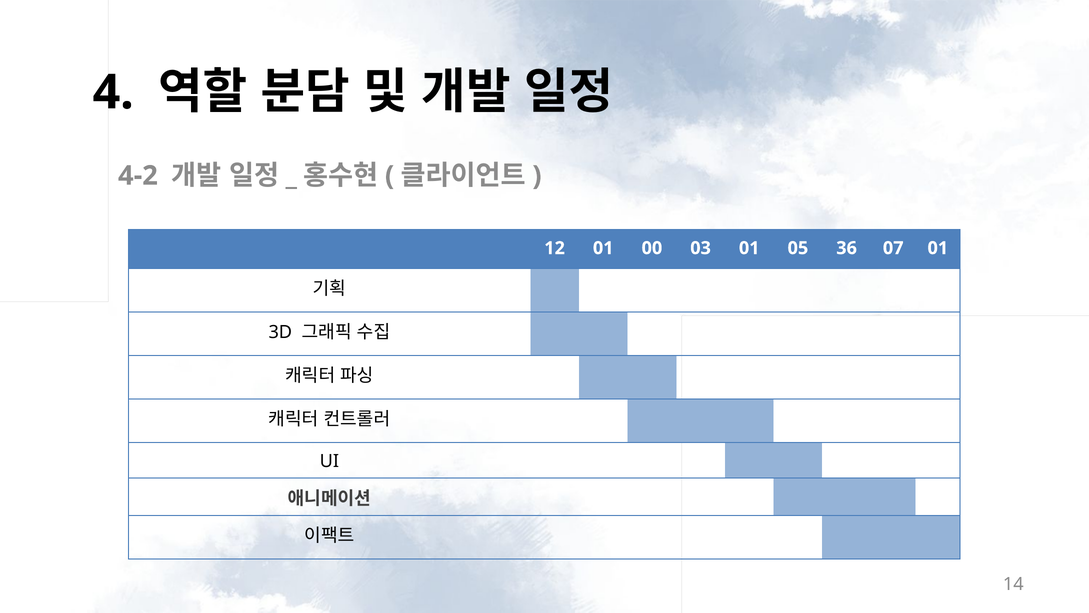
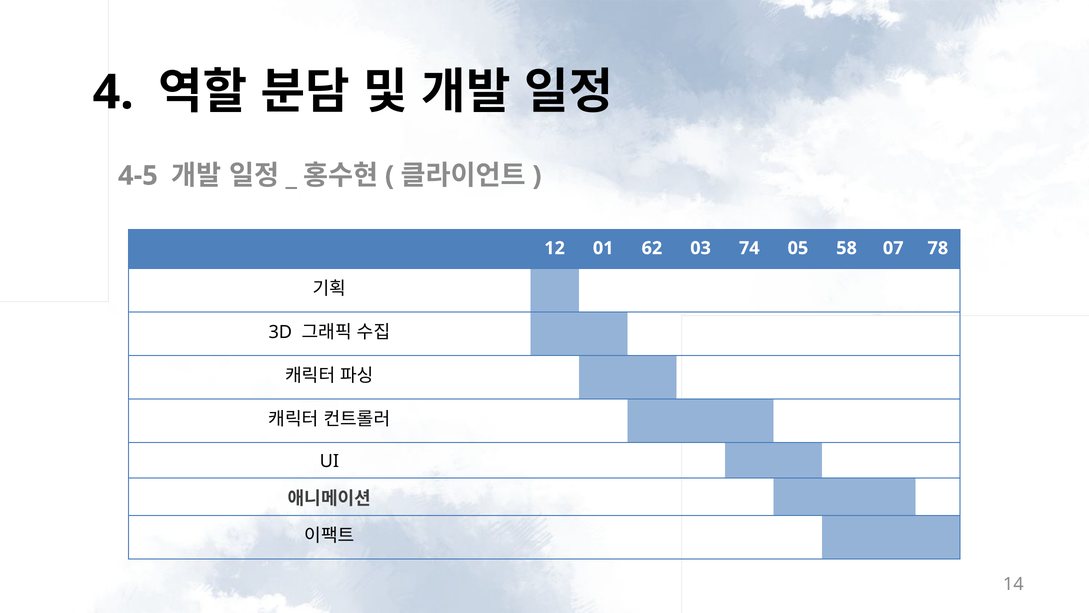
4-2: 4-2 -> 4-5
00: 00 -> 62
03 01: 01 -> 74
36: 36 -> 58
07 01: 01 -> 78
